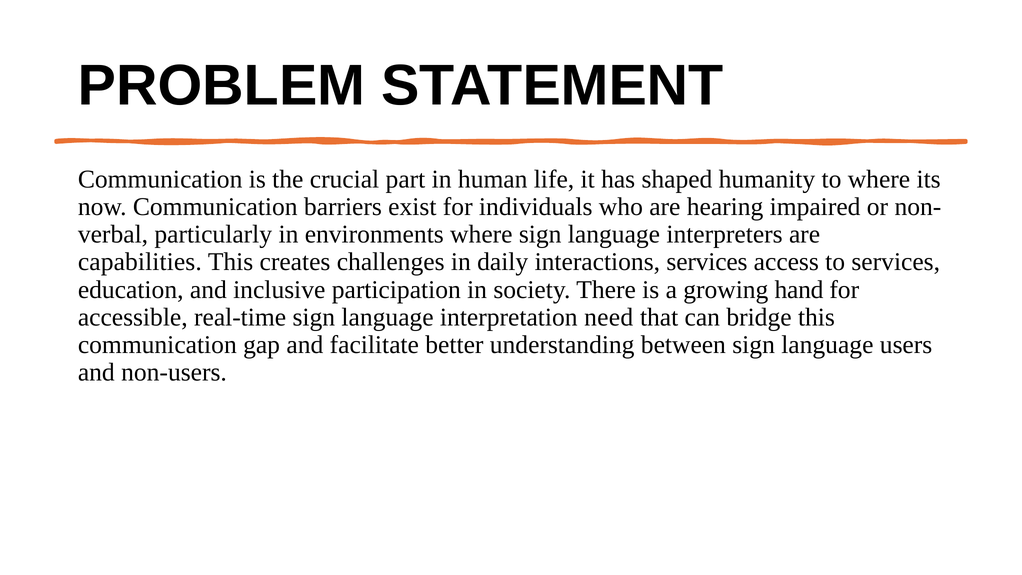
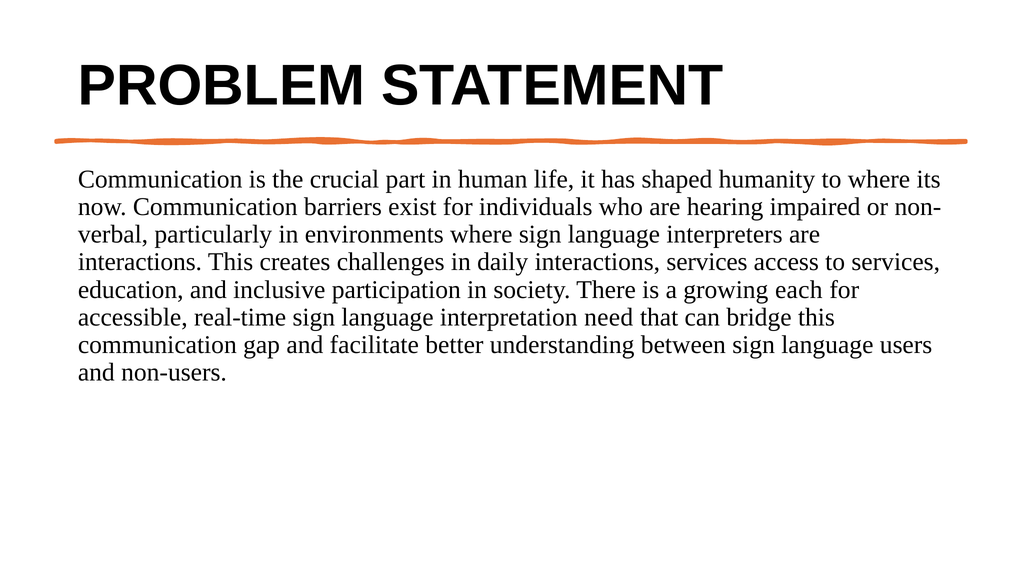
capabilities at (140, 262): capabilities -> interactions
hand: hand -> each
